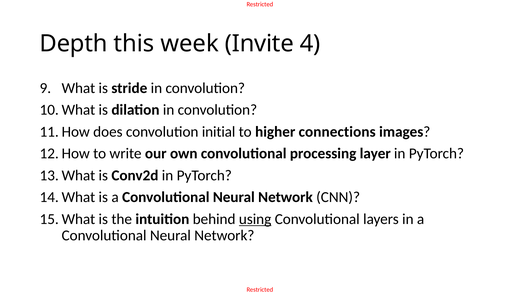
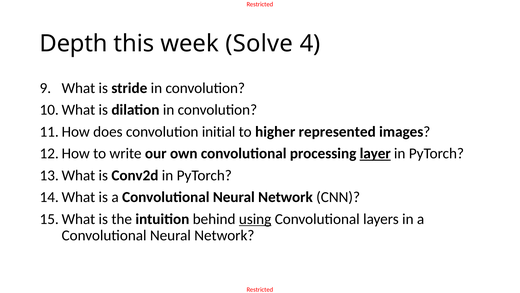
Invite: Invite -> Solve
connections: connections -> represented
layer underline: none -> present
